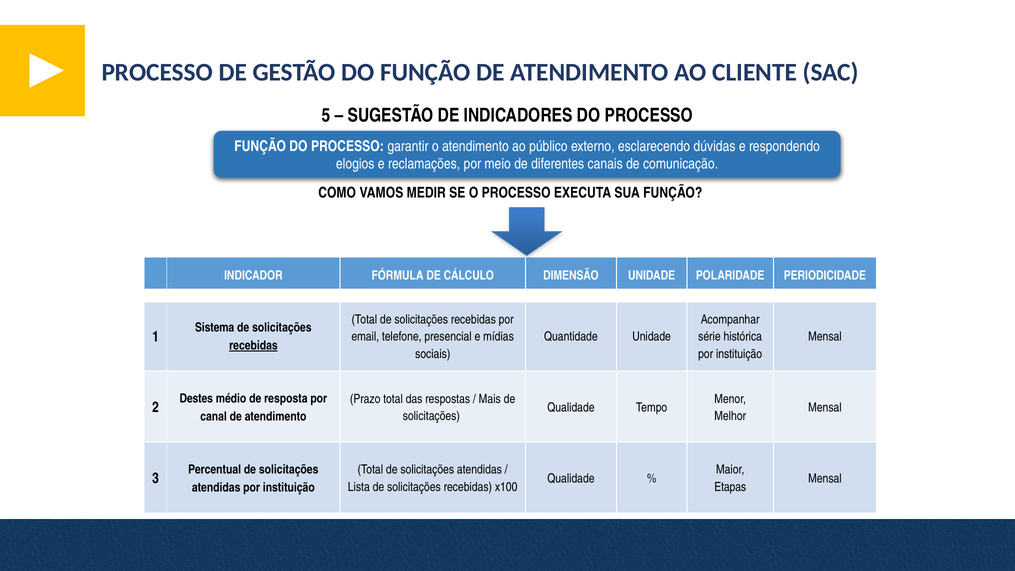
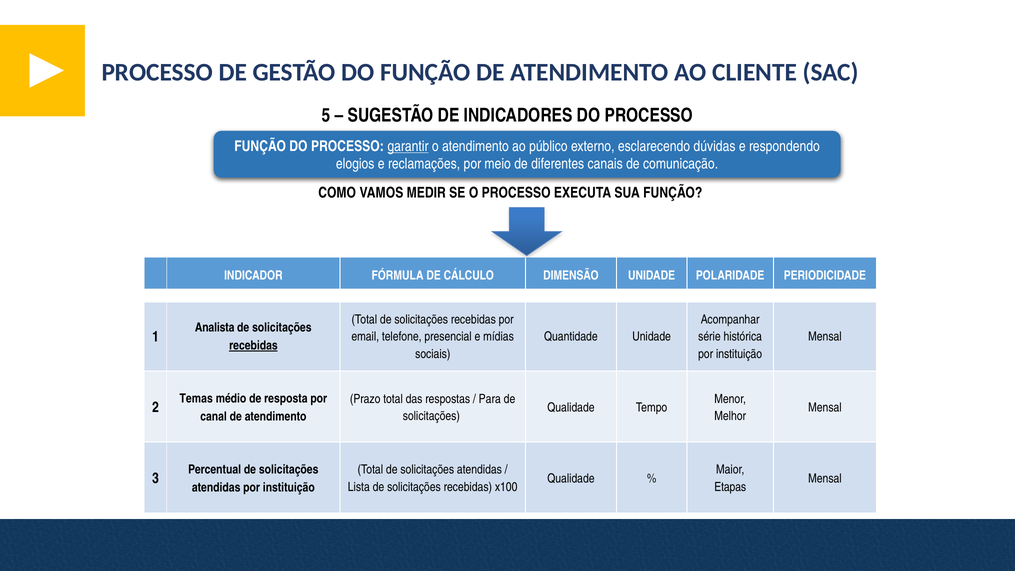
garantir underline: none -> present
Sistema: Sistema -> Analista
Destes: Destes -> Temas
Mais: Mais -> Para
